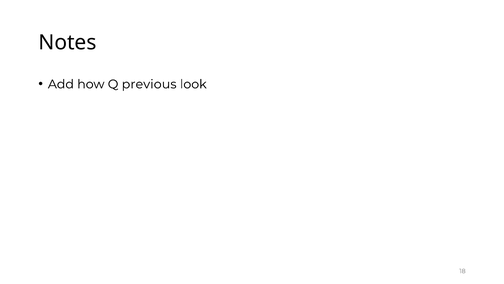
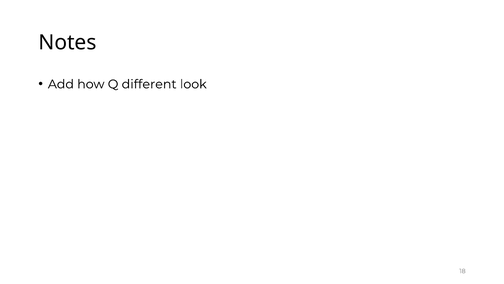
previous: previous -> different
